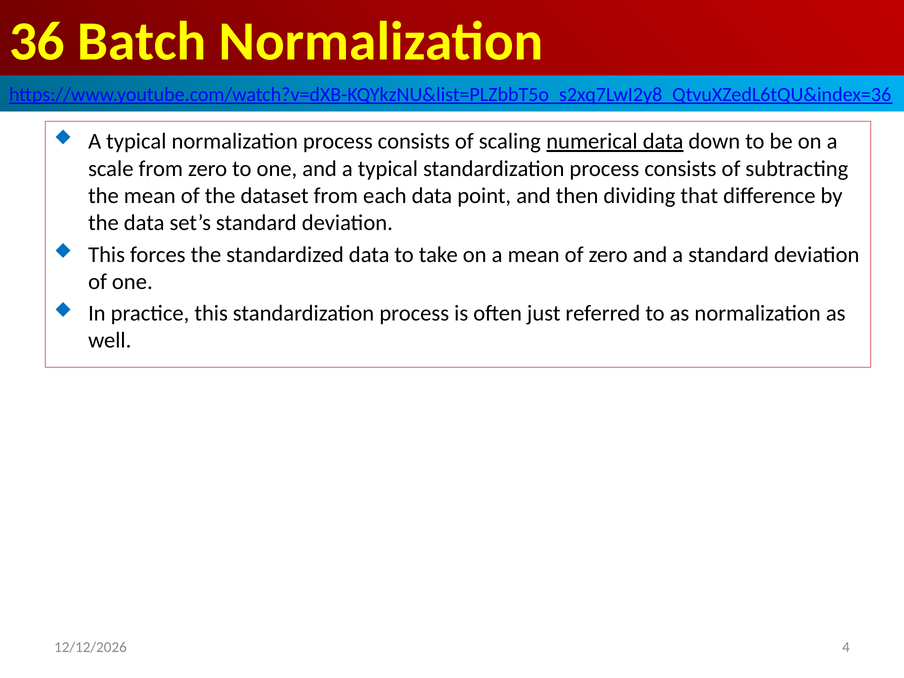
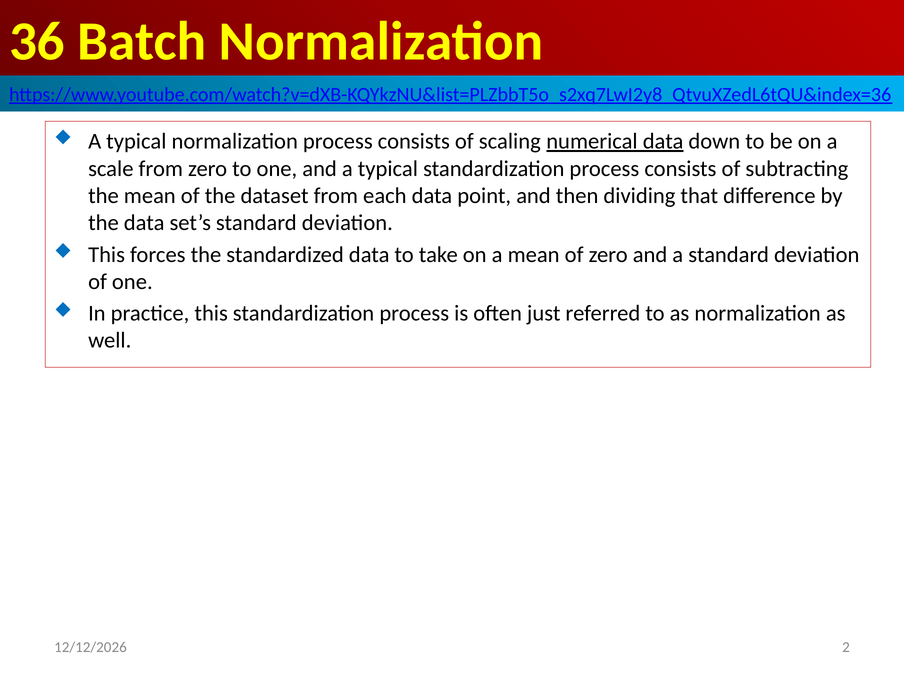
4: 4 -> 2
